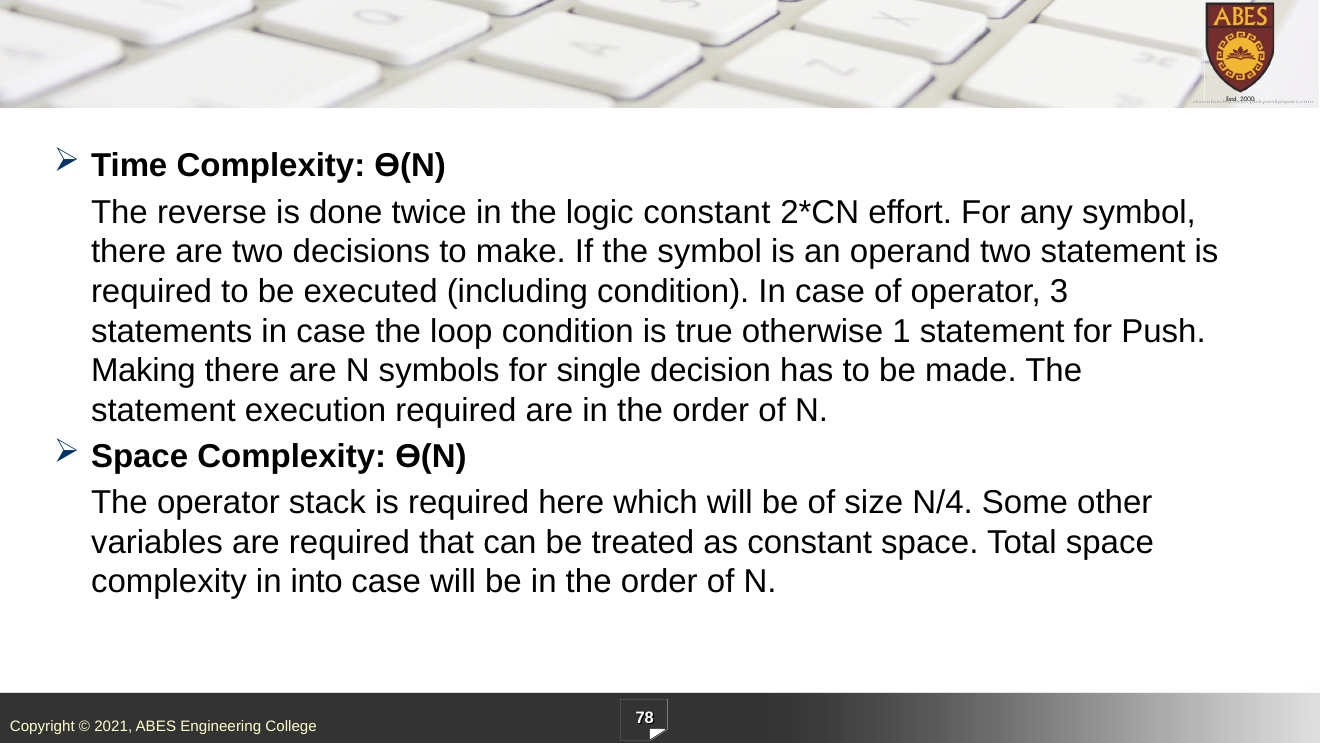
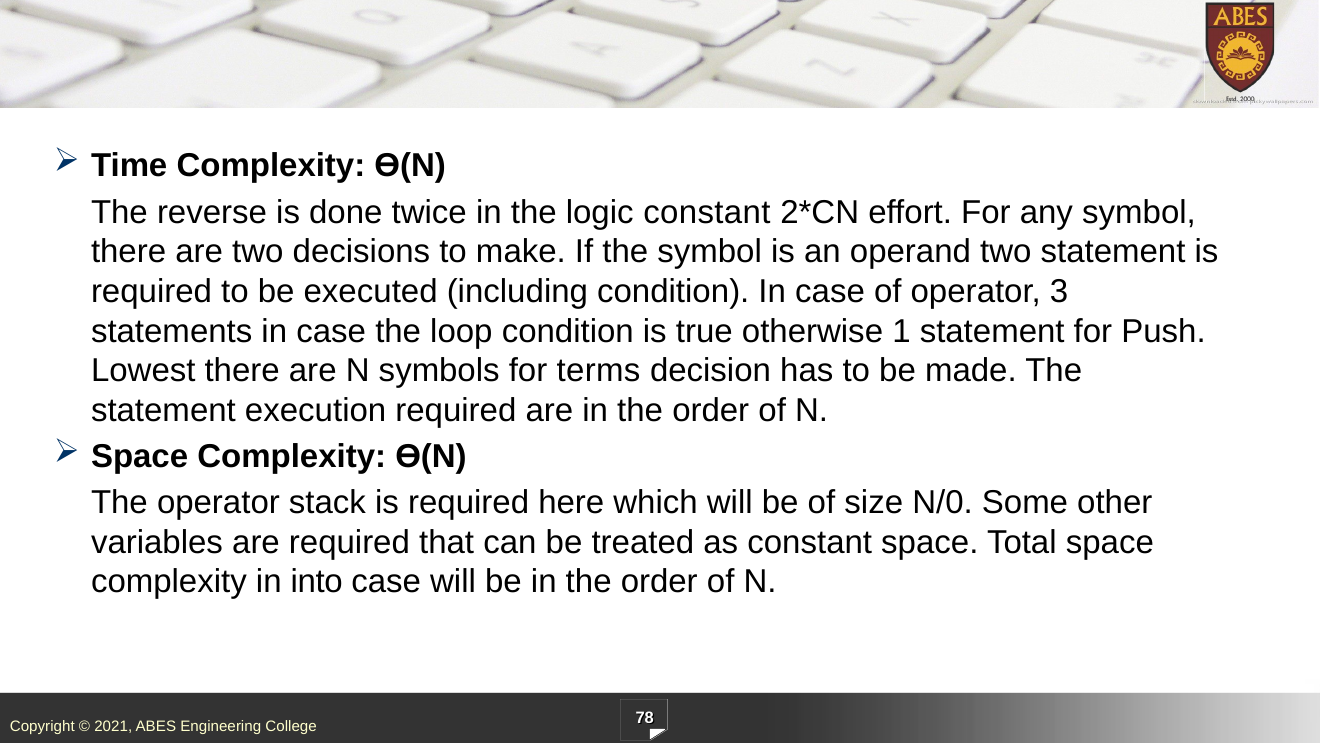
Making: Making -> Lowest
single: single -> terms
N/4: N/4 -> N/0
